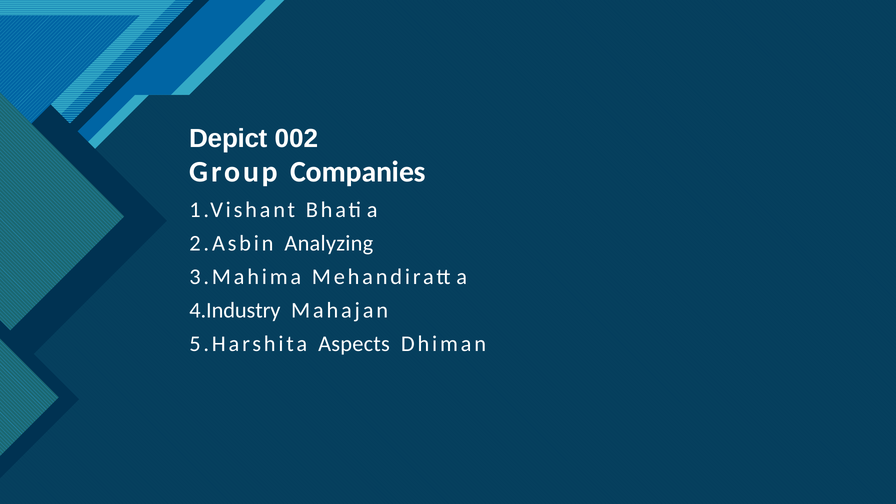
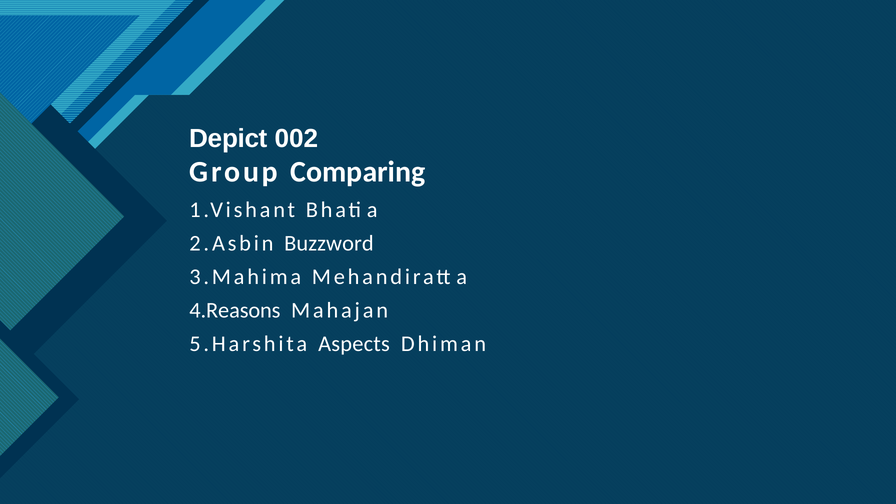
Companies: Companies -> Comparing
Analyzing: Analyzing -> Buzzword
4.Industry: 4.Industry -> 4.Reasons
